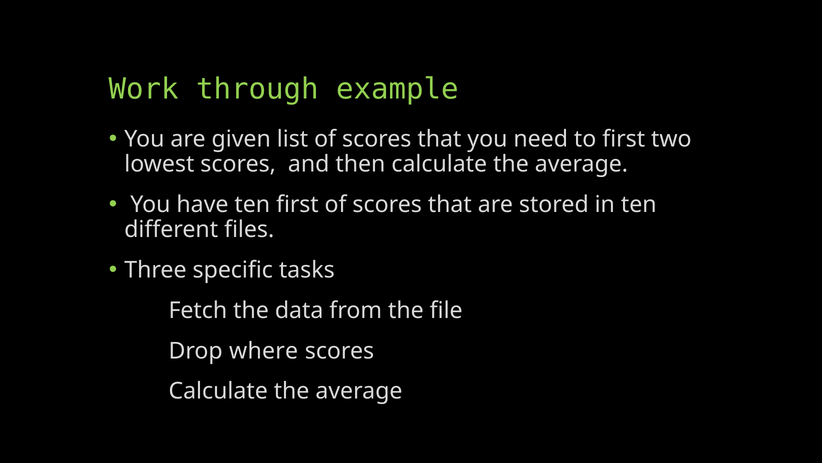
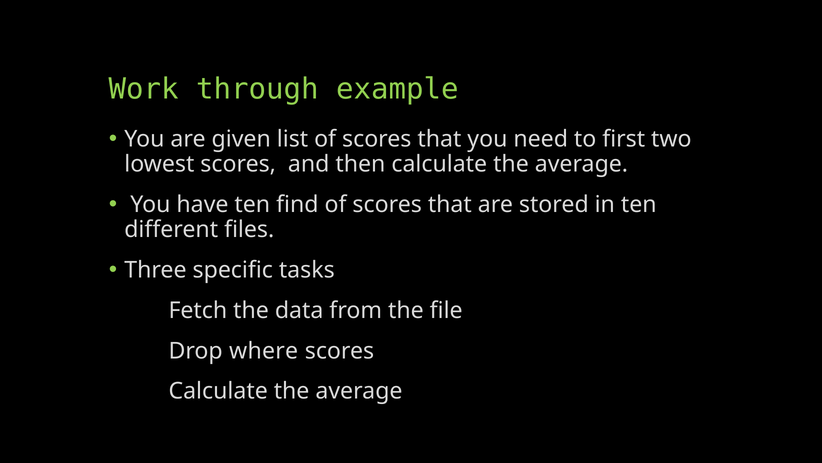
ten first: first -> find
